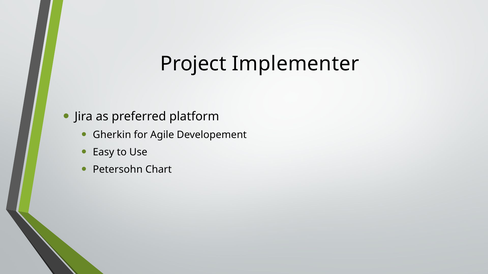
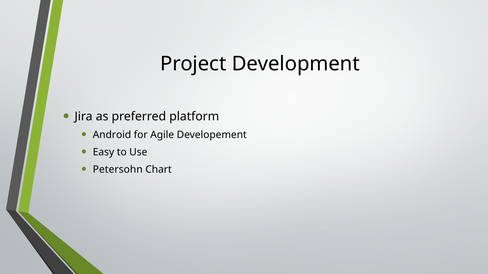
Implementer: Implementer -> Development
Gherkin: Gherkin -> Android
